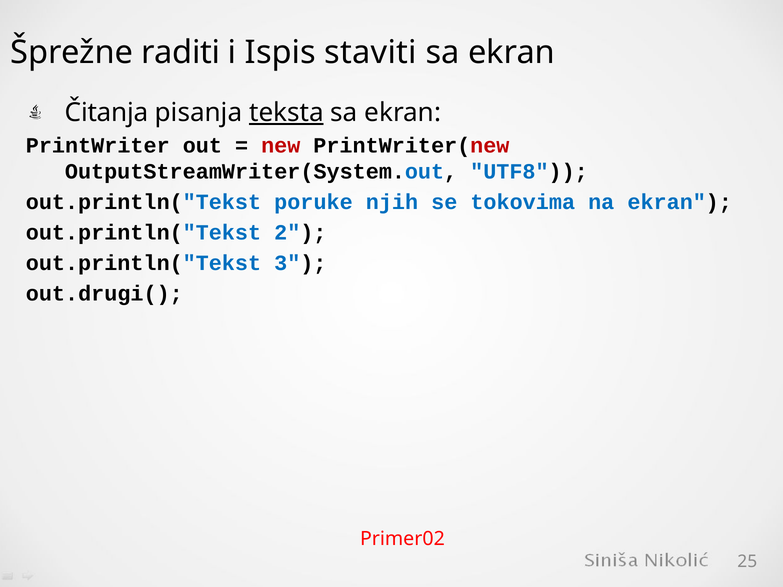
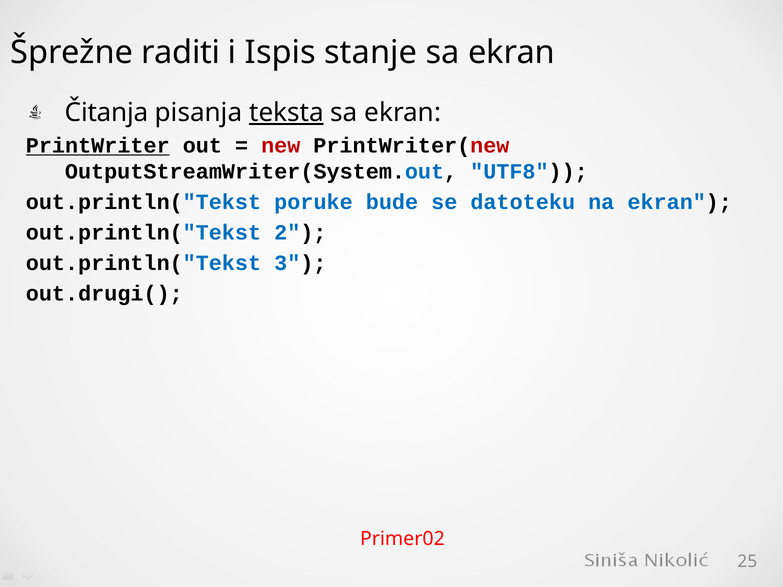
staviti: staviti -> stanje
PrintWriter underline: none -> present
njih: njih -> bude
tokovima: tokovima -> datoteku
